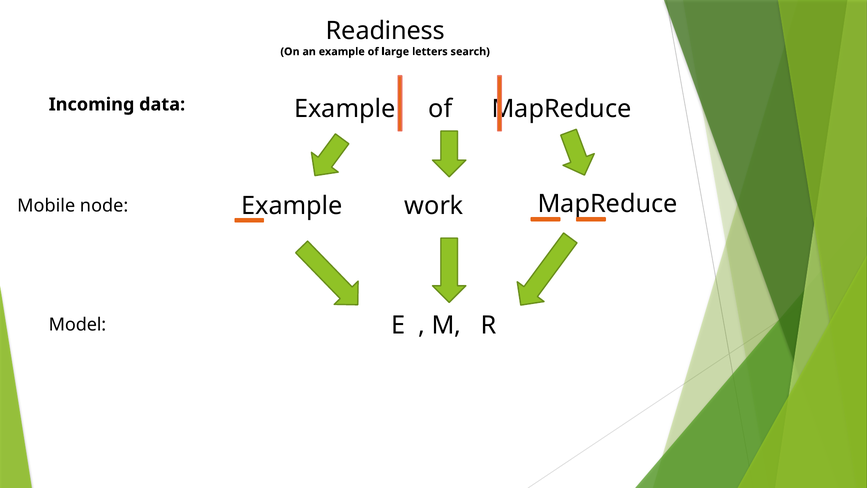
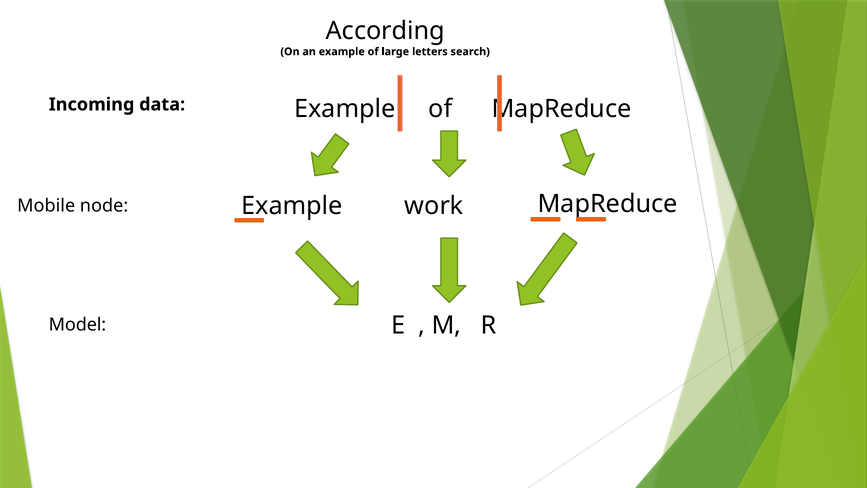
Readiness: Readiness -> According
